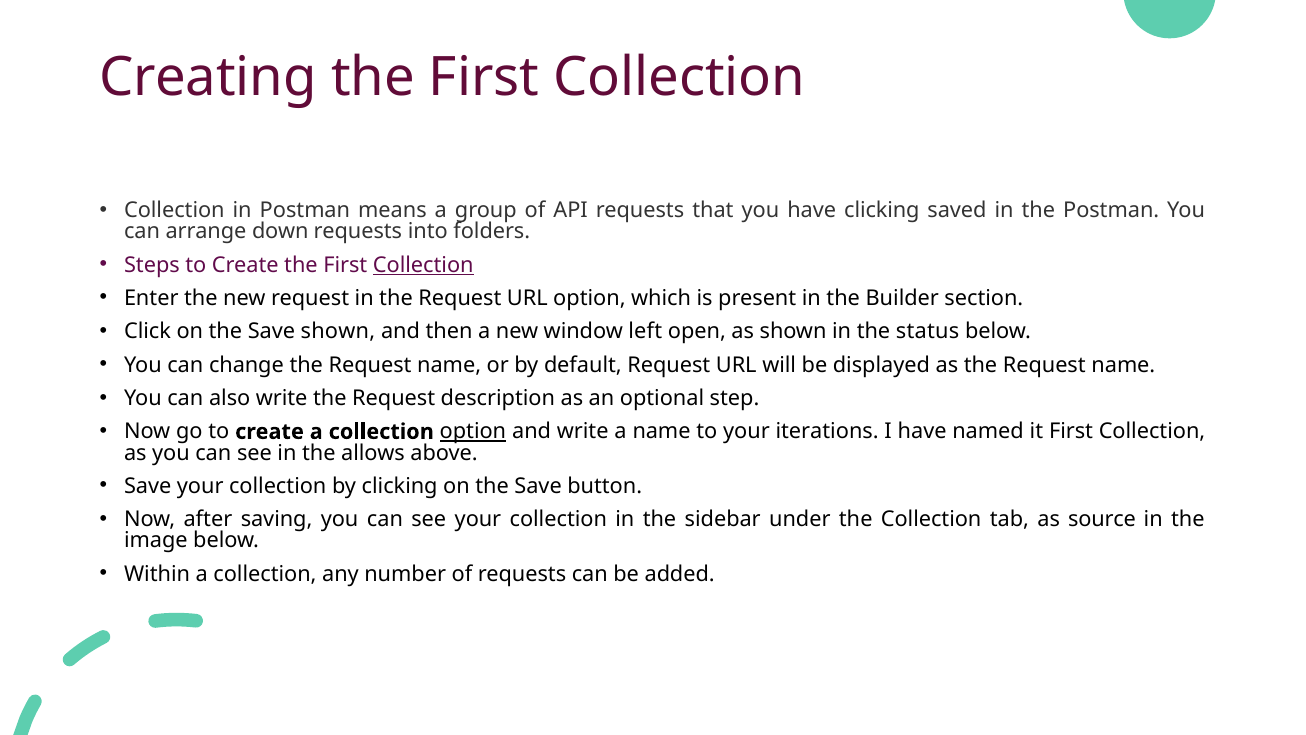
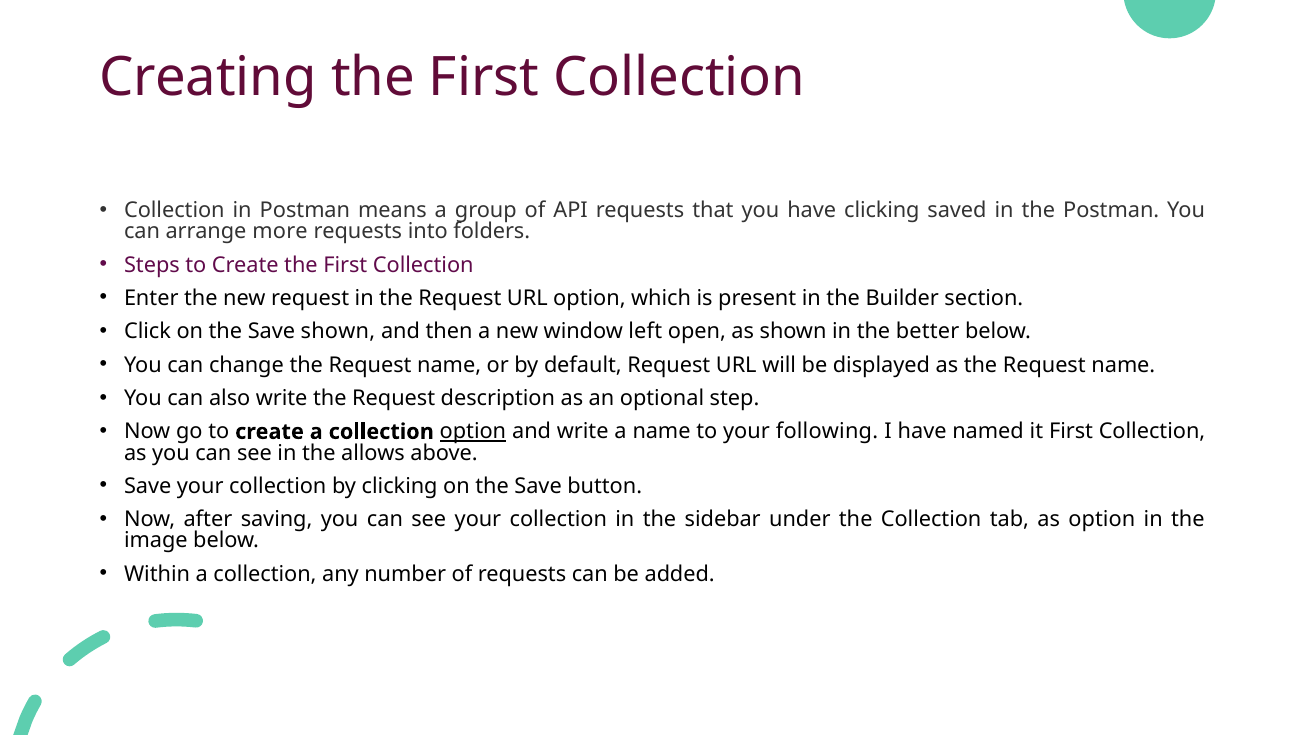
down: down -> more
Collection at (423, 265) underline: present -> none
status: status -> better
iterations: iterations -> following
as source: source -> option
